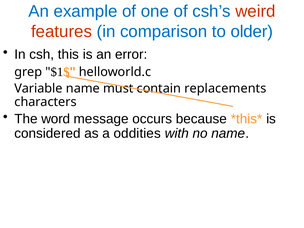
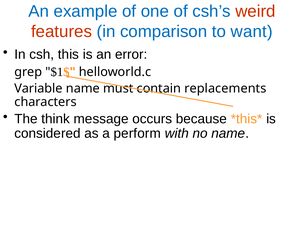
older: older -> want
word: word -> think
oddities: oddities -> perform
